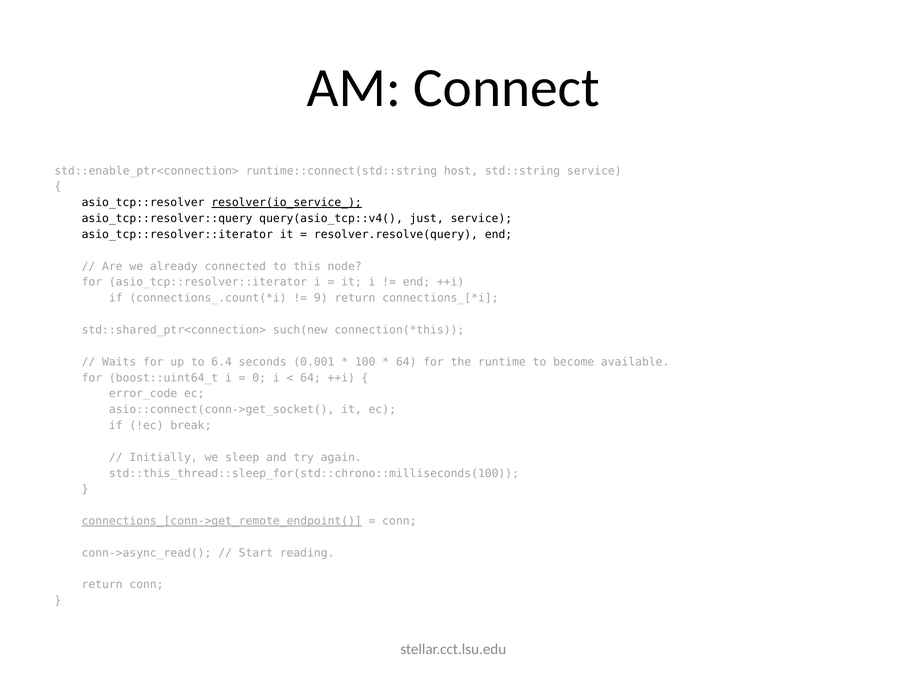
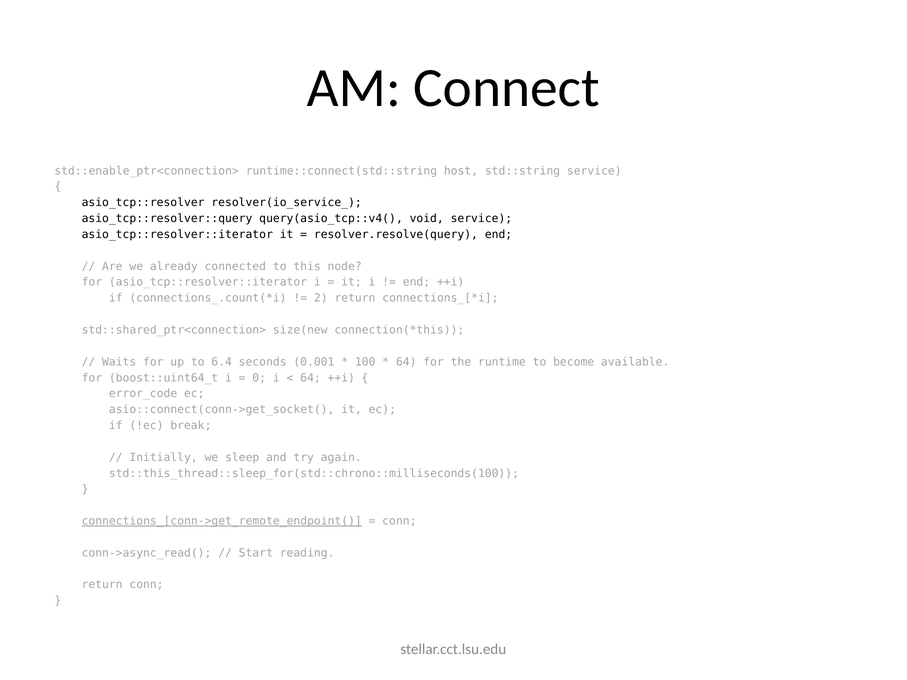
resolver(io_service_ underline: present -> none
just: just -> void
9: 9 -> 2
such(new: such(new -> size(new
